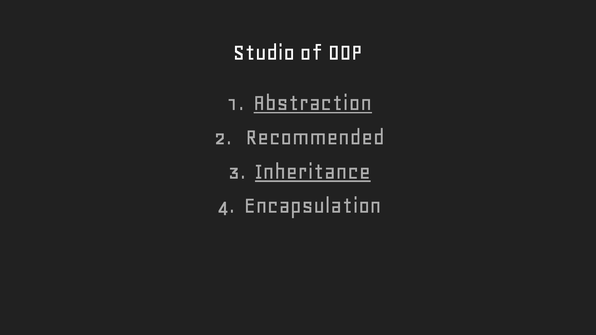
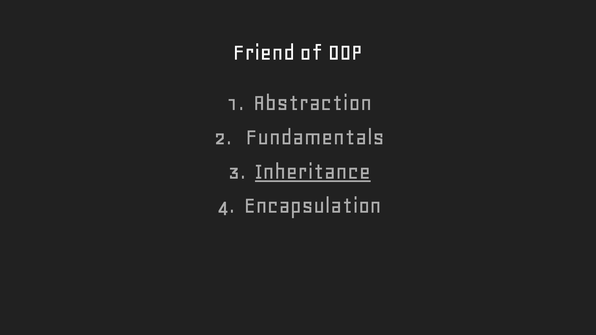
Studio: Studio -> Friend
Abstraction underline: present -> none
Recommended: Recommended -> Fundamentals
